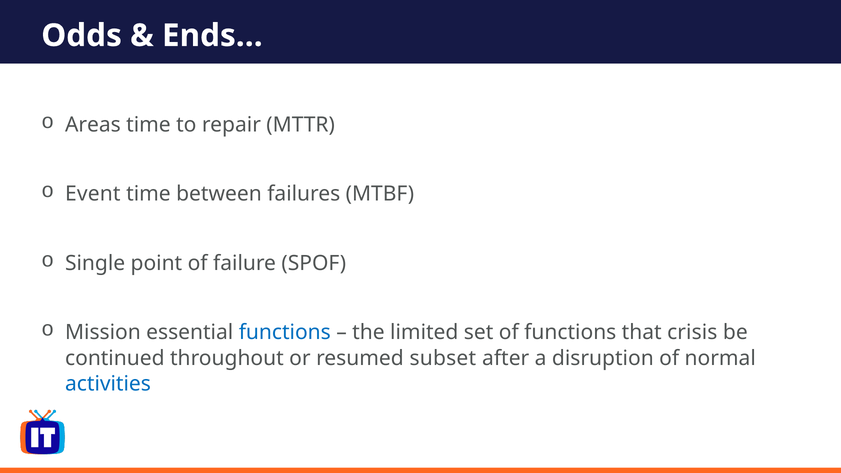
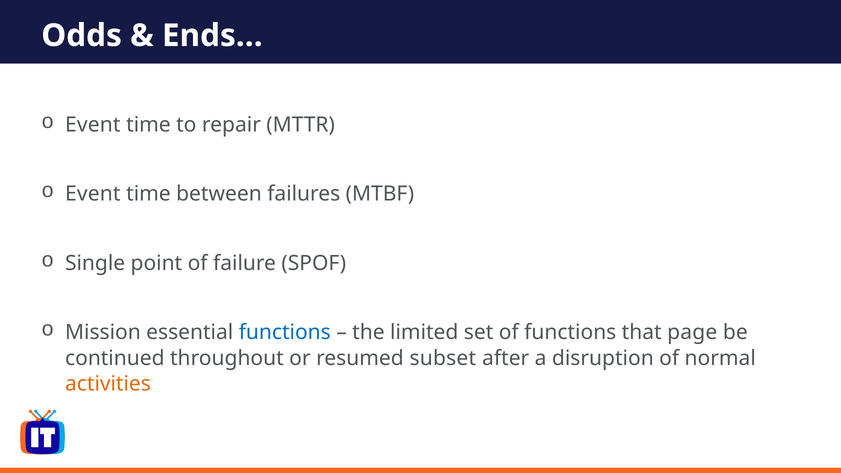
Areas at (93, 125): Areas -> Event
crisis: crisis -> page
activities colour: blue -> orange
